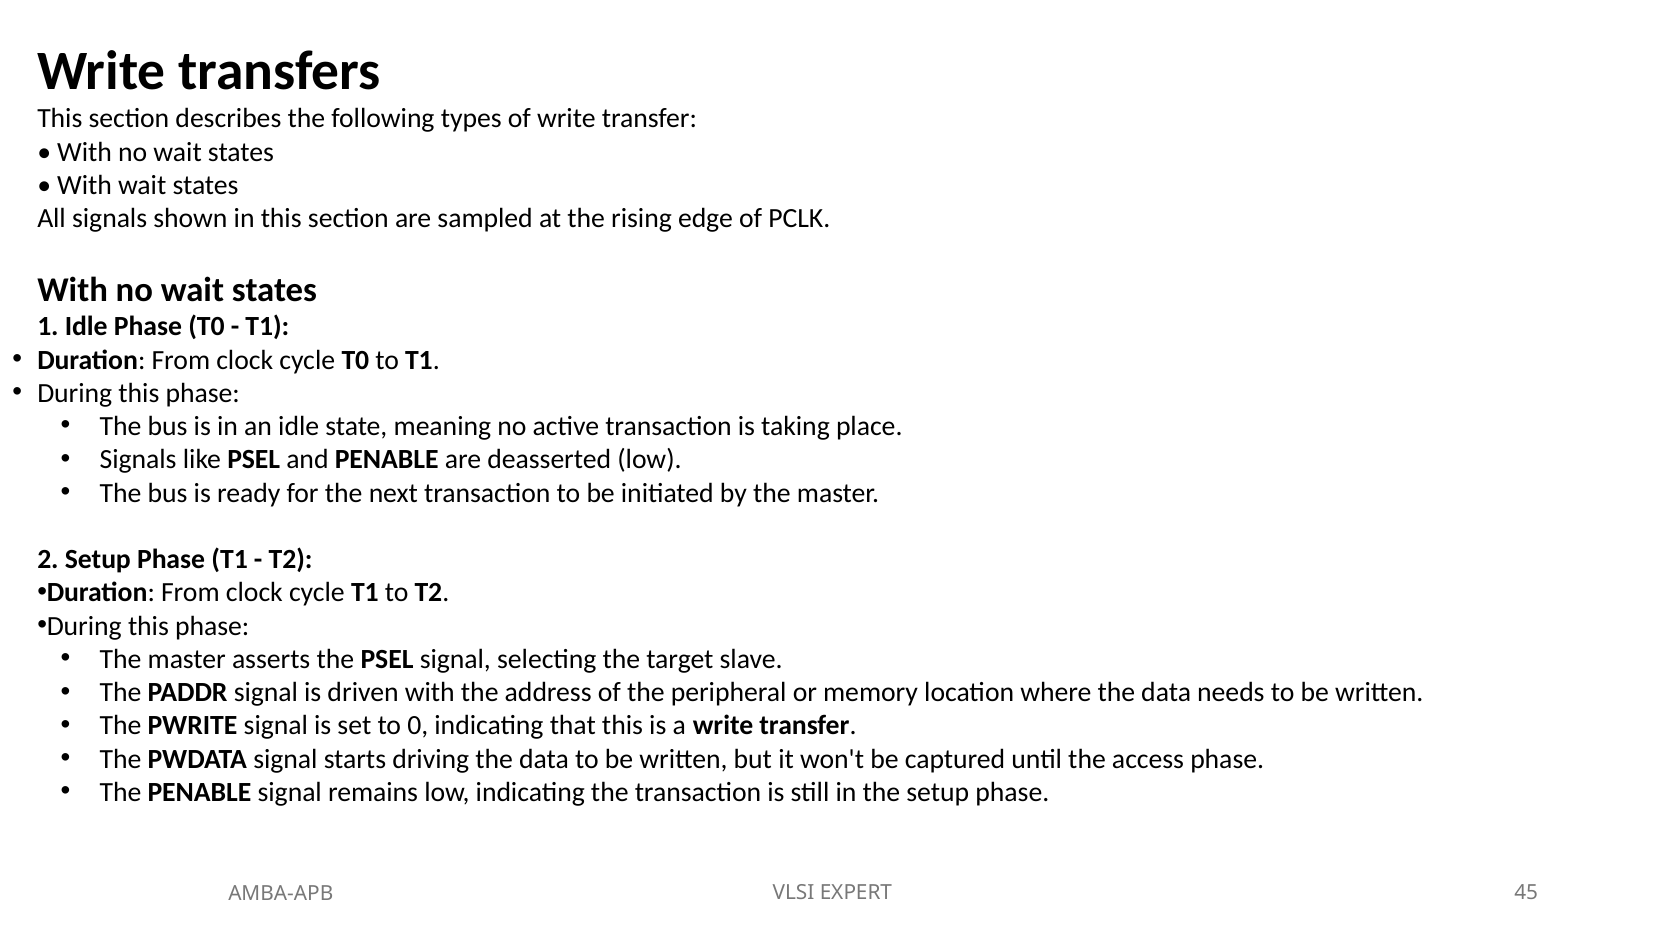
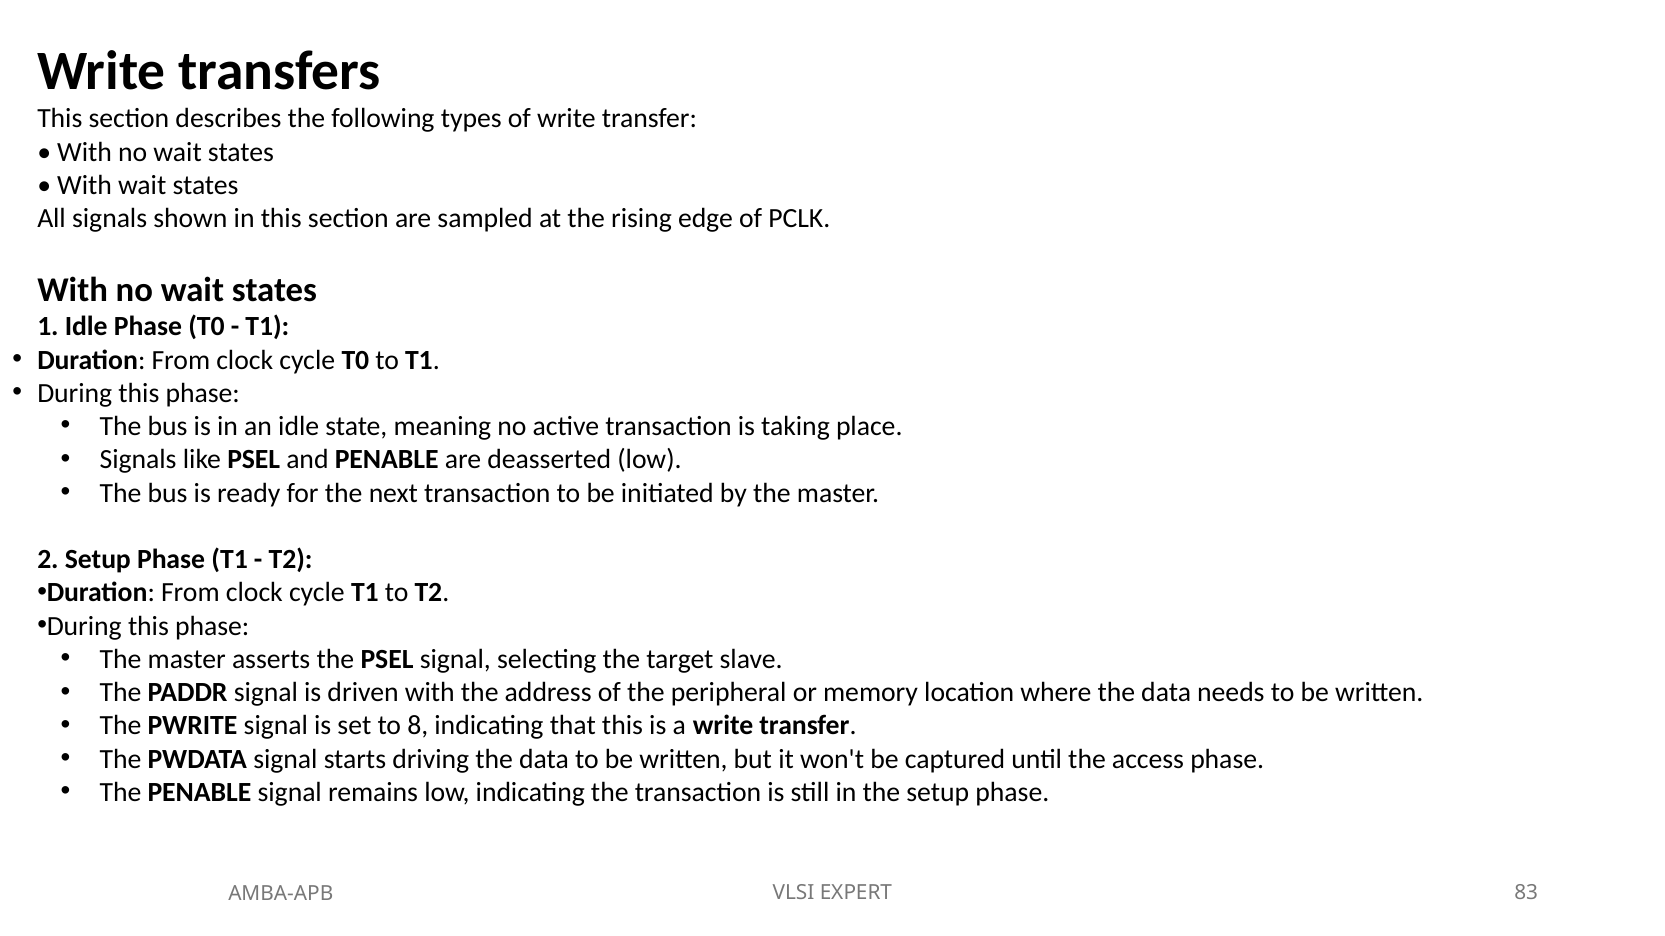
0: 0 -> 8
45: 45 -> 83
